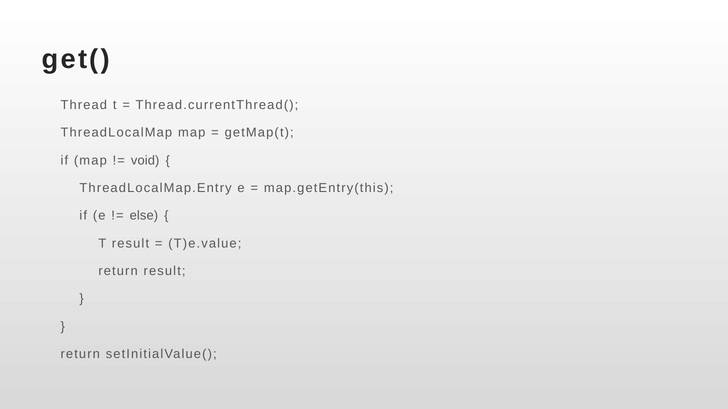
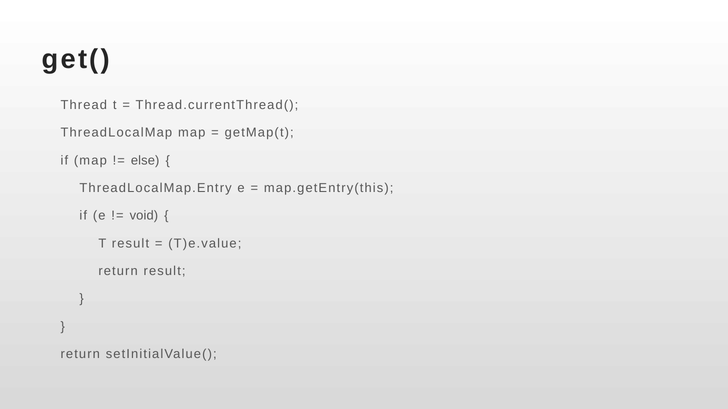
void: void -> else
else: else -> void
